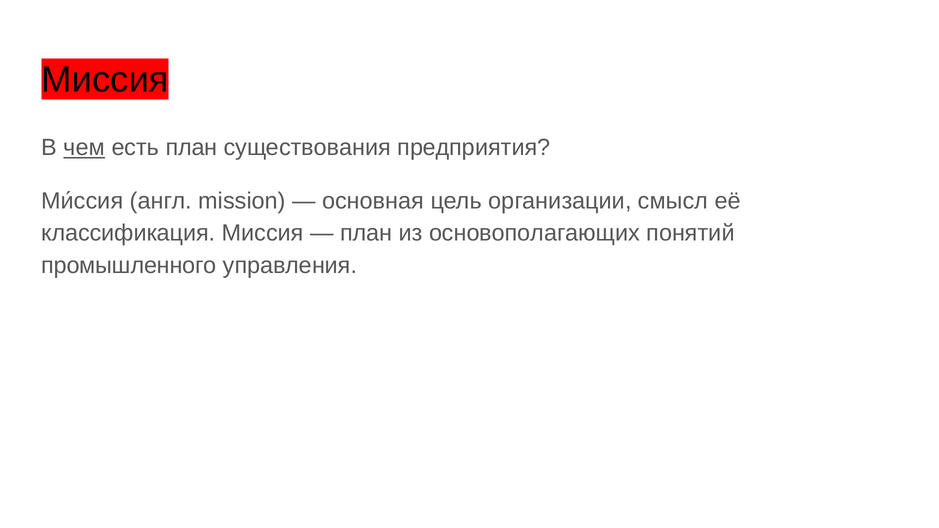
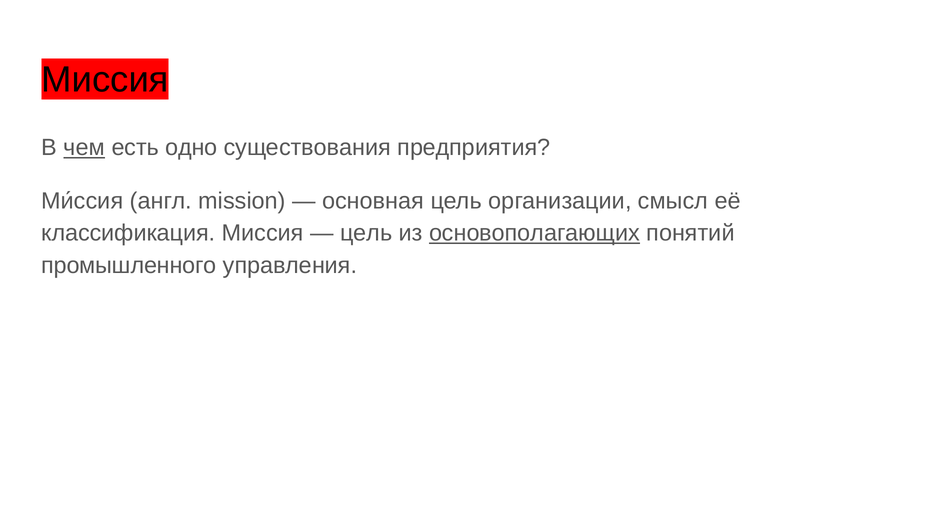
есть план: план -> одно
план at (366, 233): план -> цель
основополагающих underline: none -> present
